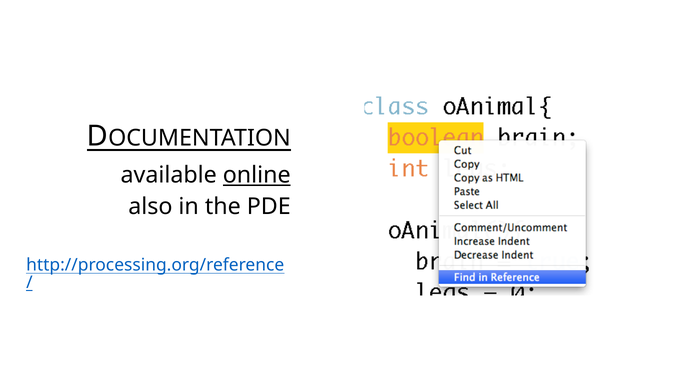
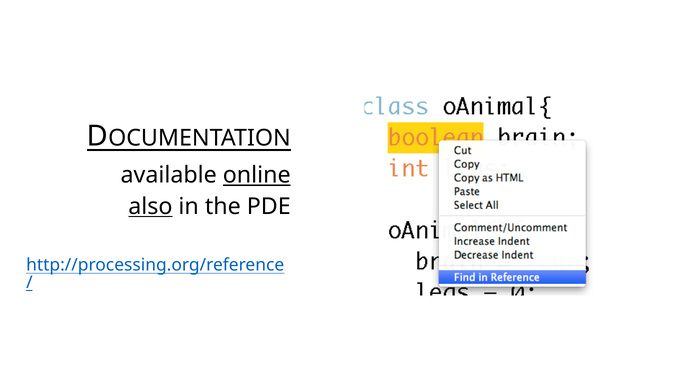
also underline: none -> present
